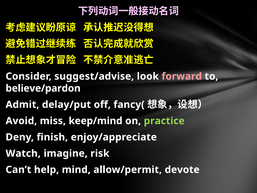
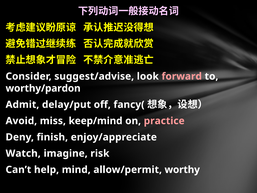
believe/pardon: believe/pardon -> worthy/pardon
practice colour: light green -> pink
devote: devote -> worthy
